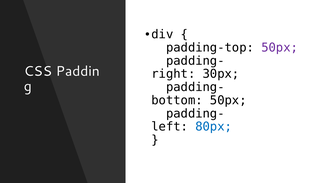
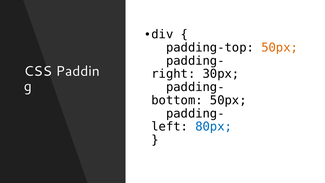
50px at (280, 48) colour: purple -> orange
